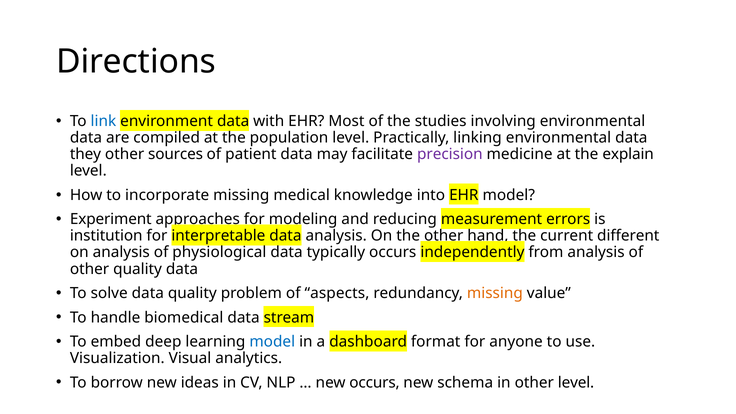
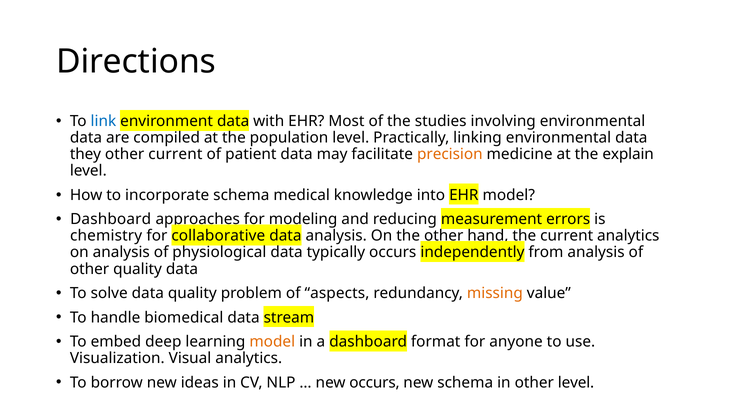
other sources: sources -> current
precision colour: purple -> orange
incorporate missing: missing -> schema
Experiment at (111, 219): Experiment -> Dashboard
institution: institution -> chemistry
interpretable: interpretable -> collaborative
current different: different -> analytics
model at (272, 342) colour: blue -> orange
